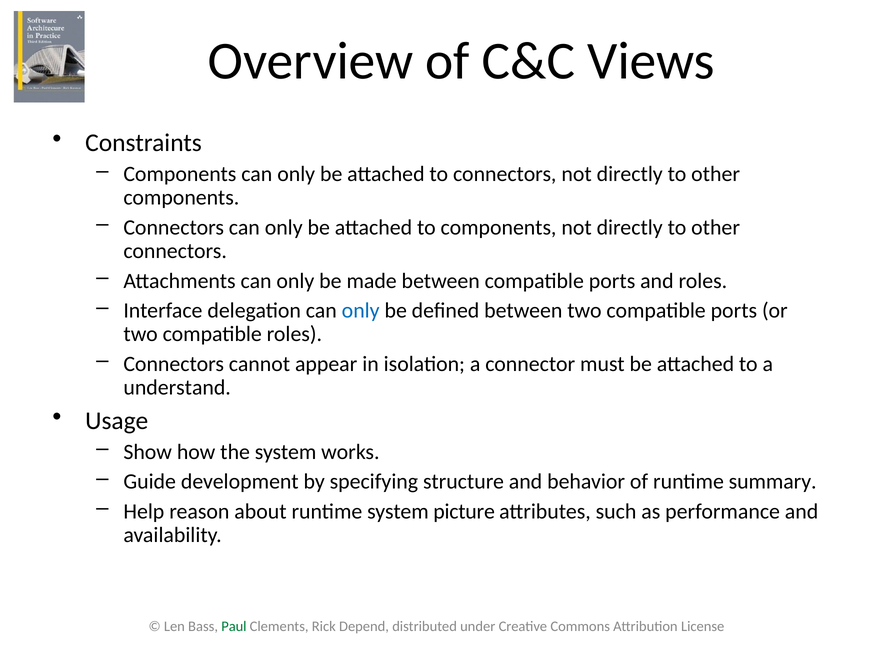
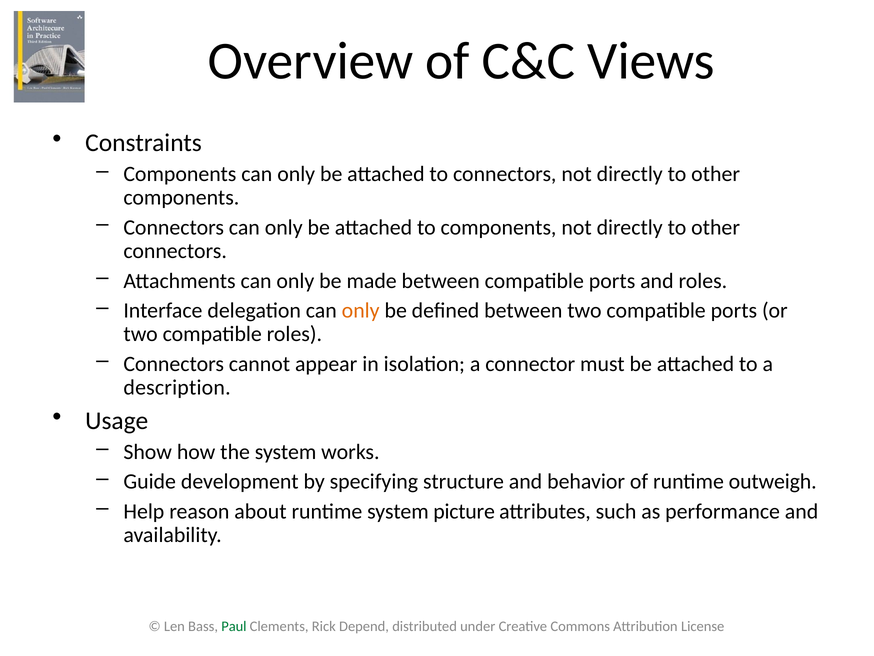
only at (361, 310) colour: blue -> orange
understand: understand -> description
summary: summary -> outweigh
